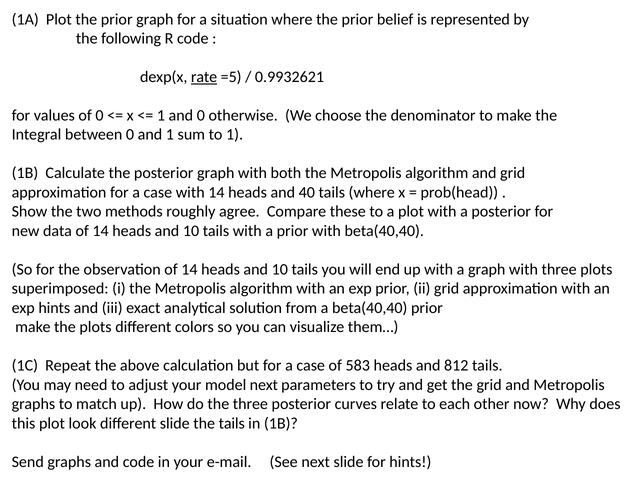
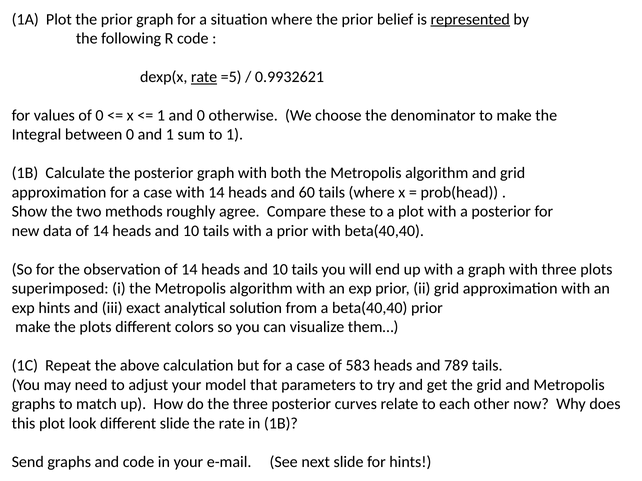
represented underline: none -> present
40: 40 -> 60
812: 812 -> 789
model next: next -> that
the tails: tails -> rate
